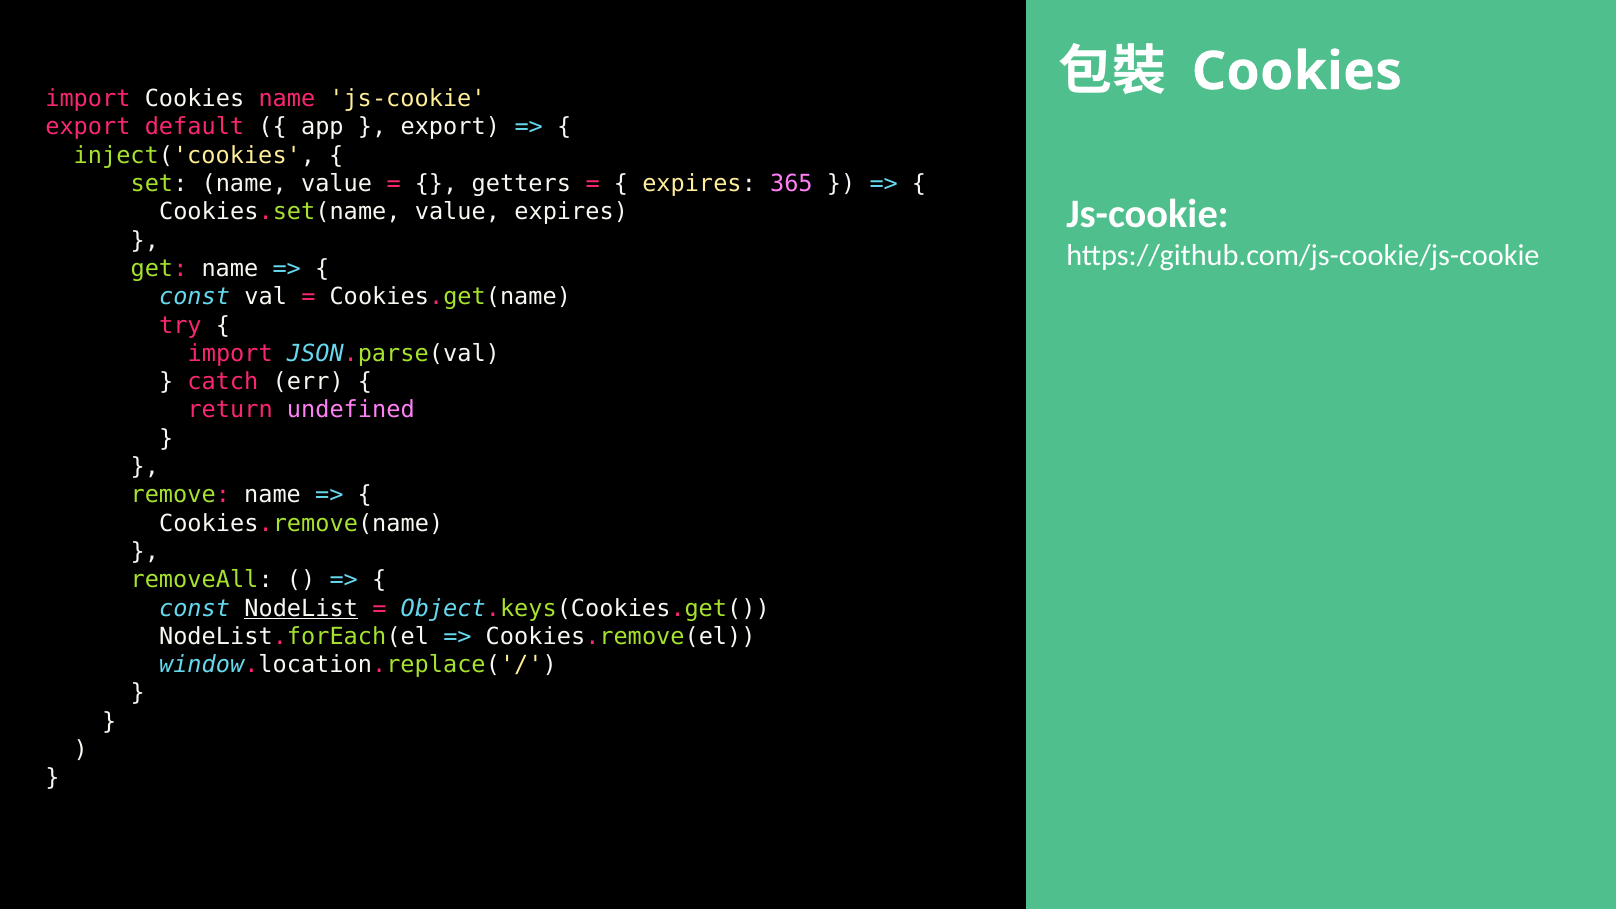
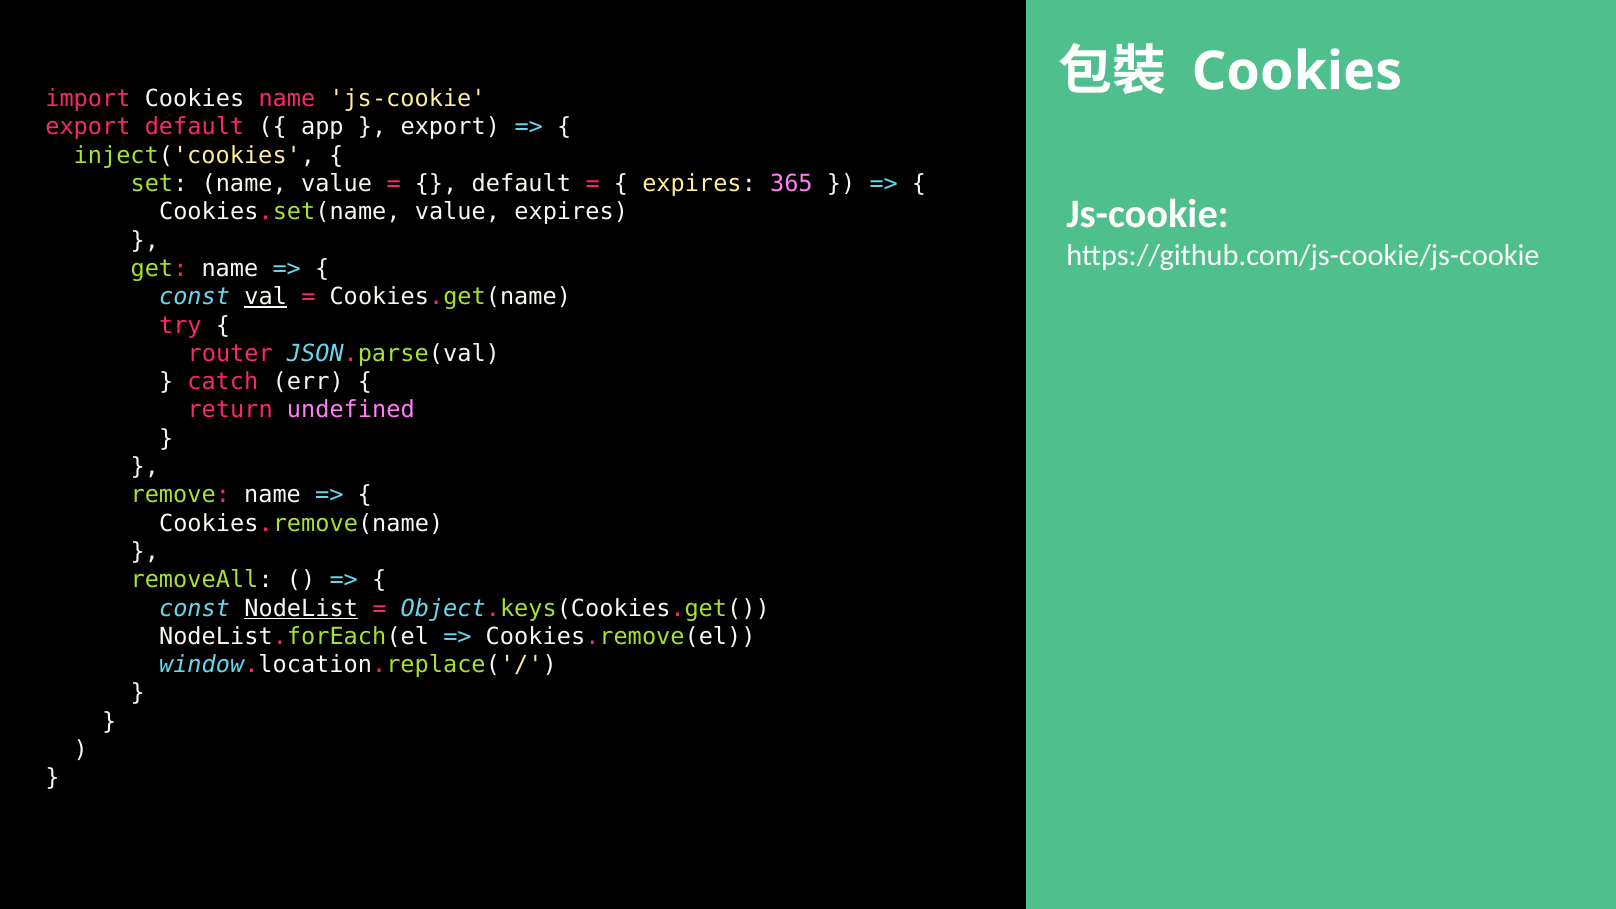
getters at (521, 184): getters -> default
val underline: none -> present
import at (230, 354): import -> router
